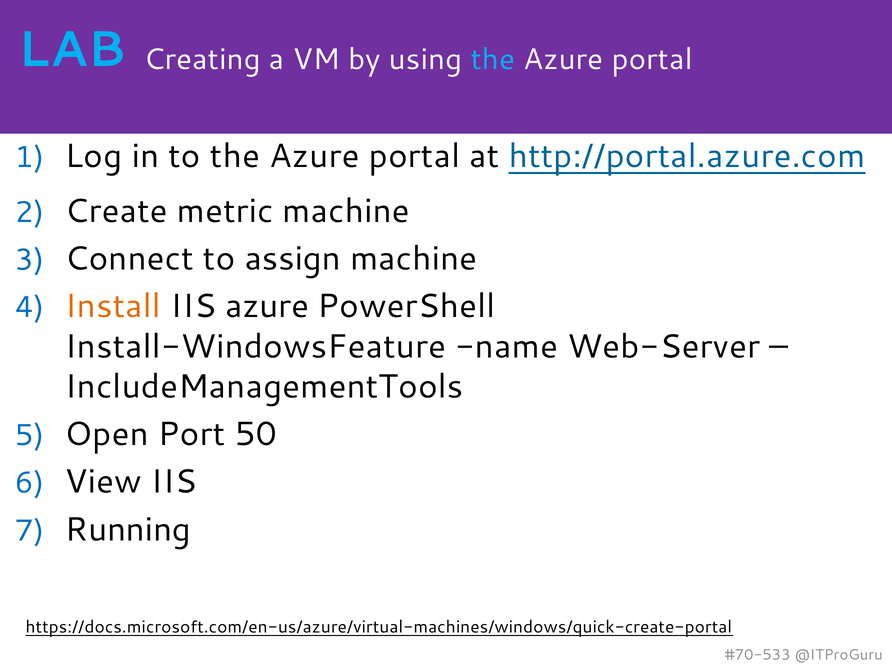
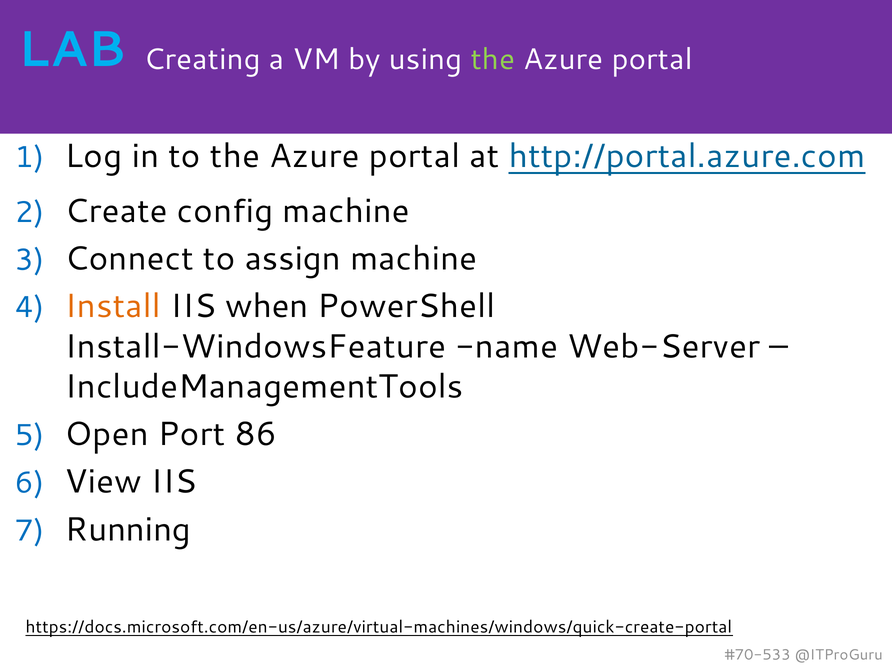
the at (493, 59) colour: light blue -> light green
metric: metric -> config
IIS azure: azure -> when
50: 50 -> 86
